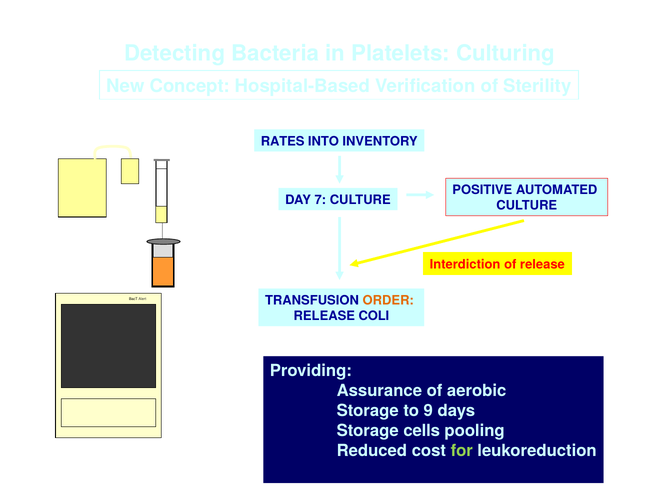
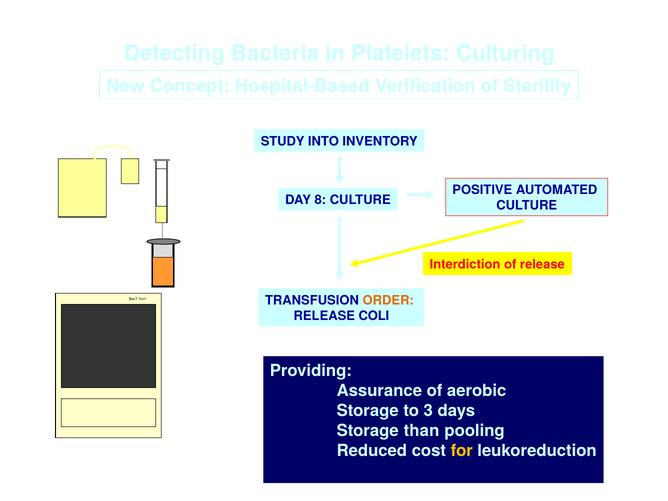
RATES: RATES -> STUDY
7: 7 -> 8
9: 9 -> 3
cells: cells -> than
for colour: light green -> yellow
